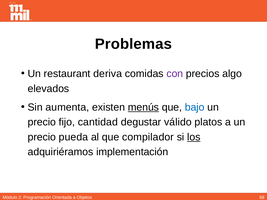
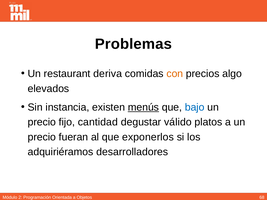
con colour: purple -> orange
aumenta: aumenta -> instancia
pueda: pueda -> fueran
compilador: compilador -> exponerlos
los underline: present -> none
implementación: implementación -> desarrolladores
